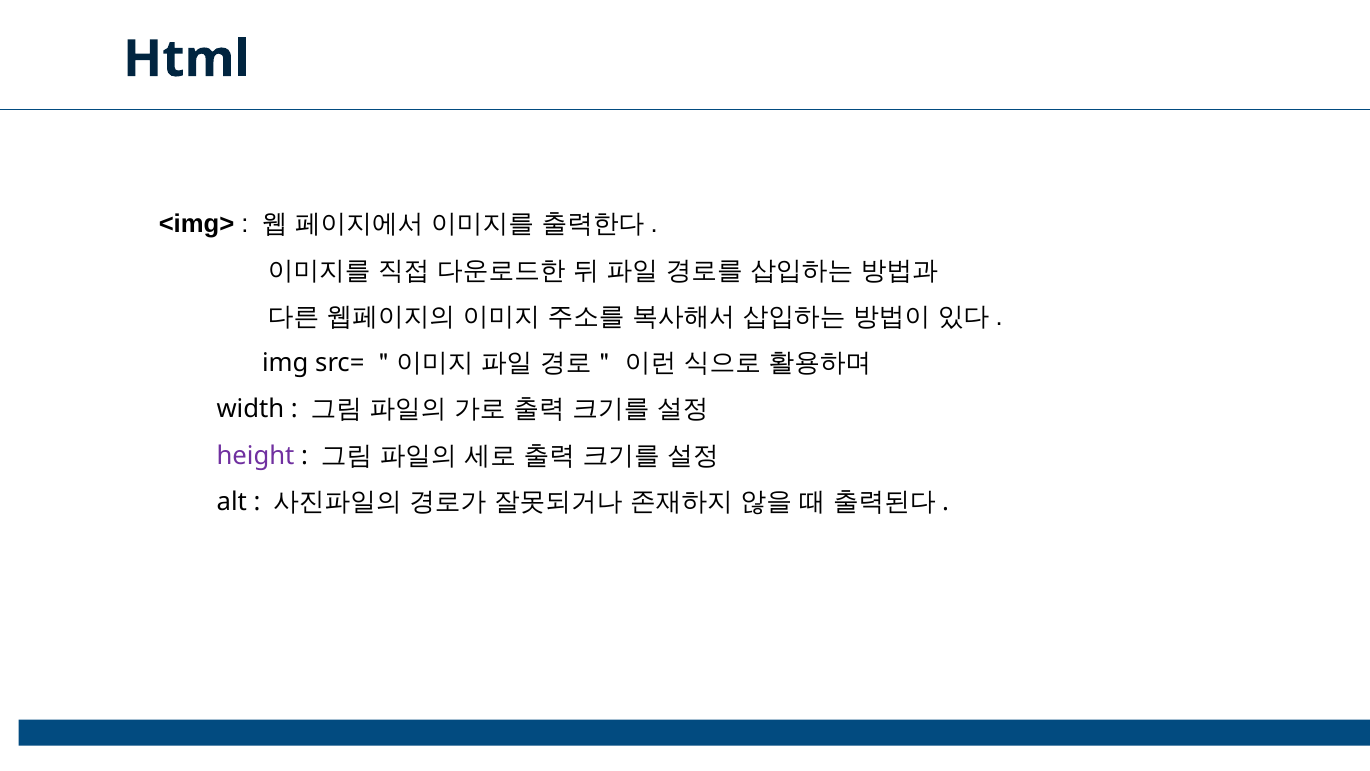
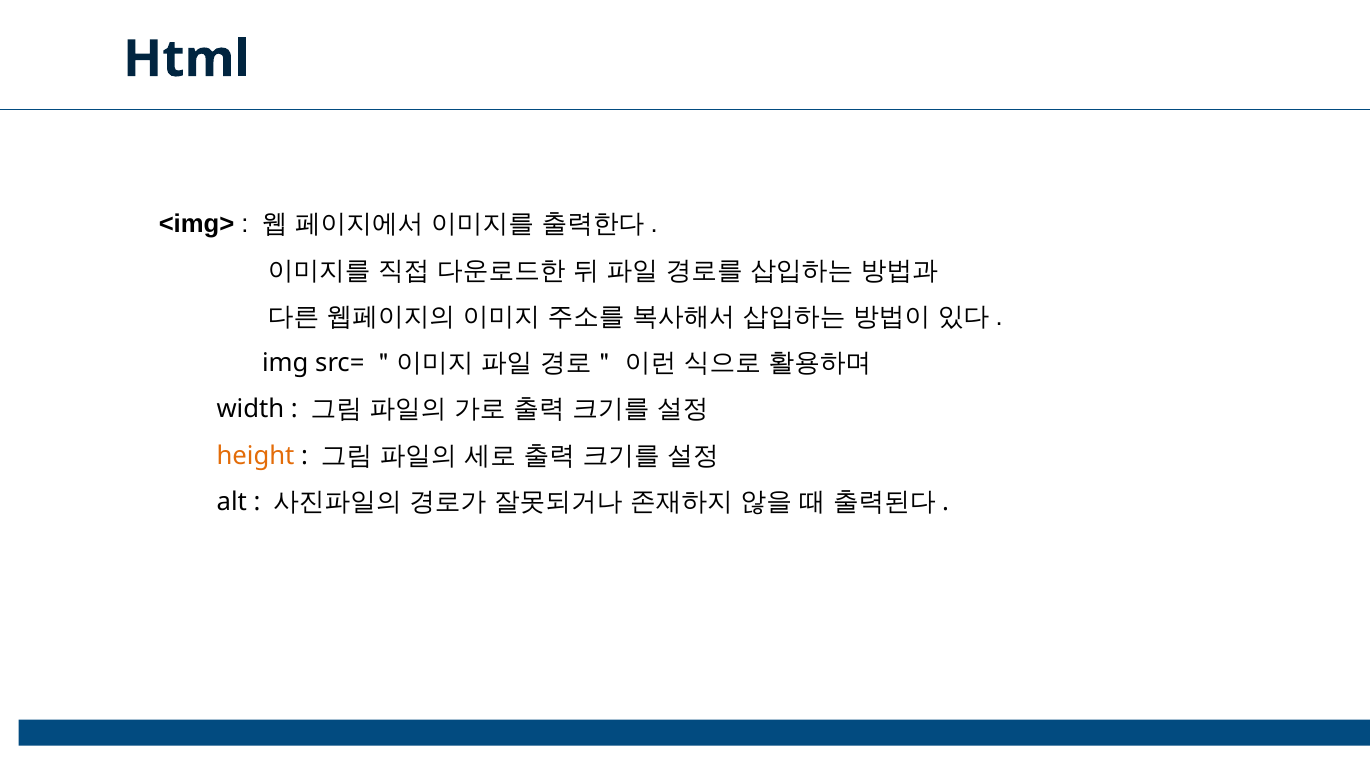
height colour: purple -> orange
